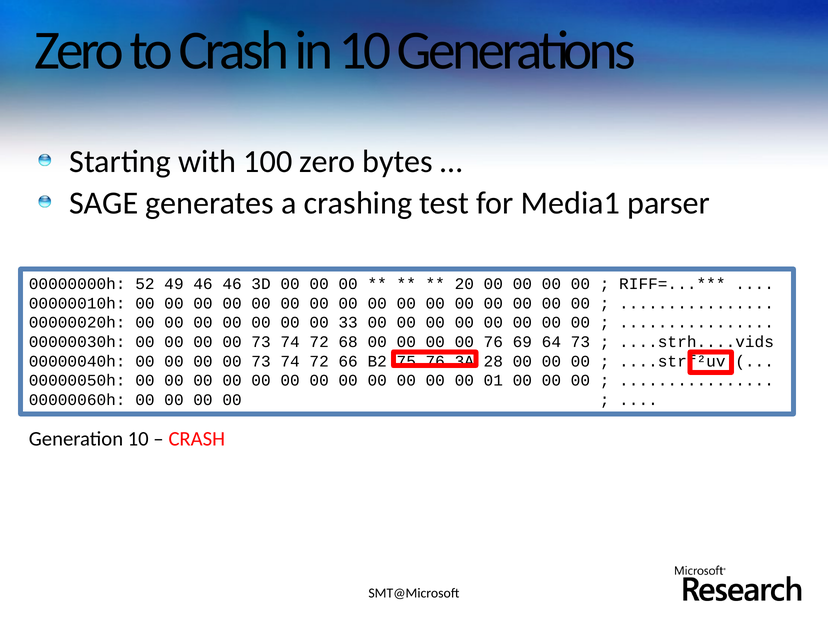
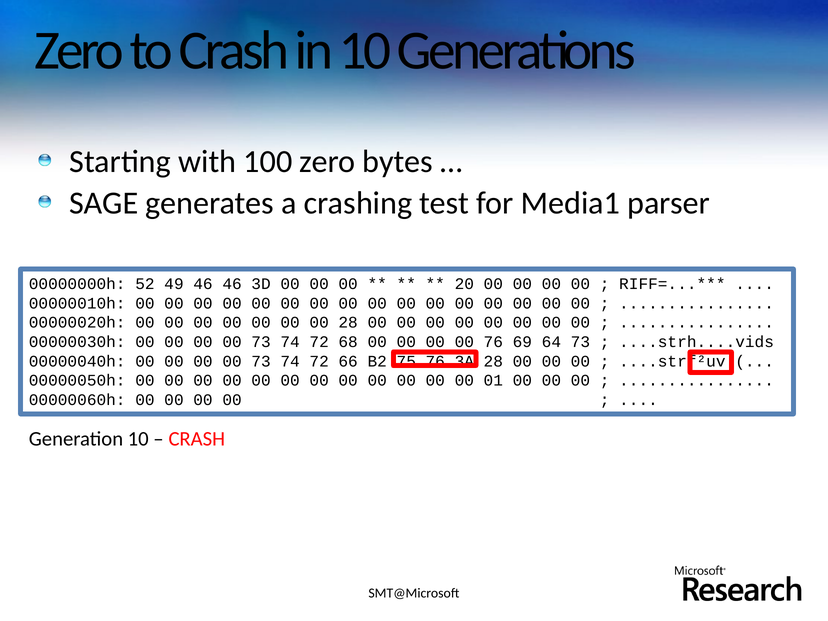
00 33: 33 -> 28
